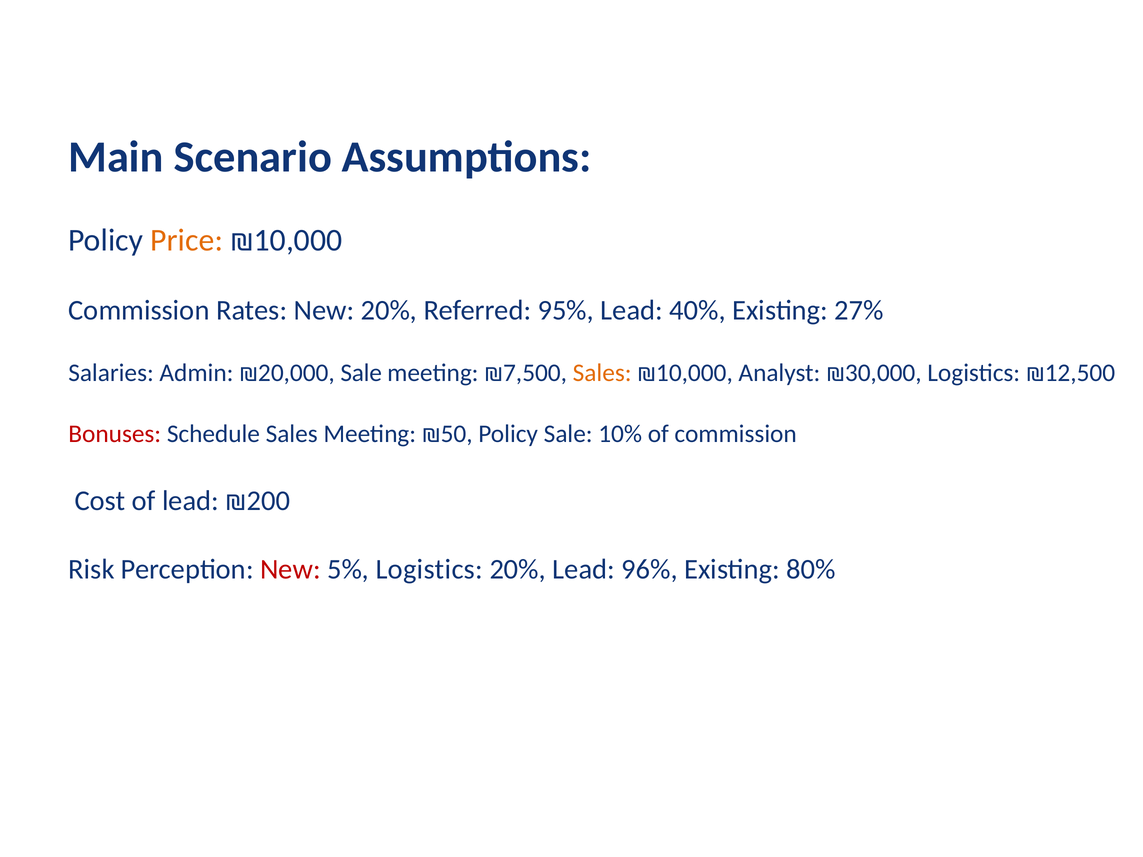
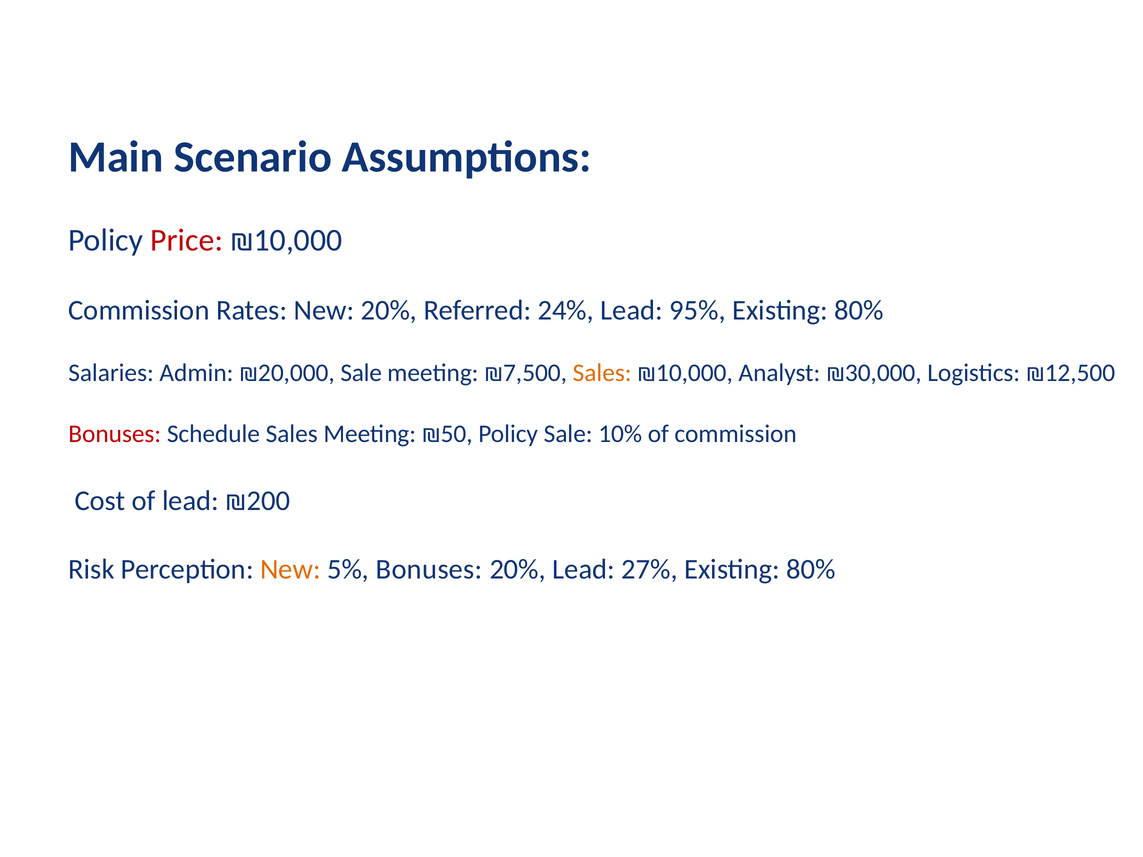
Price colour: orange -> red
95%: 95% -> 24%
40%: 40% -> 95%
27% at (859, 311): 27% -> 80%
New at (290, 570) colour: red -> orange
5% Logistics: Logistics -> Bonuses
96%: 96% -> 27%
